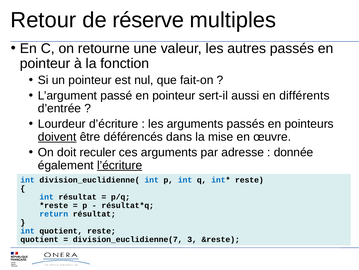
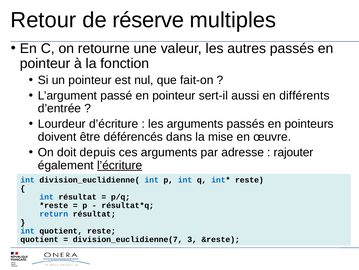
doivent underline: present -> none
reculer: reculer -> depuis
donnée: donnée -> rajouter
